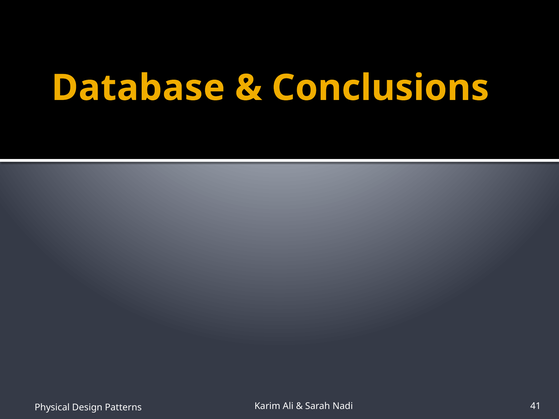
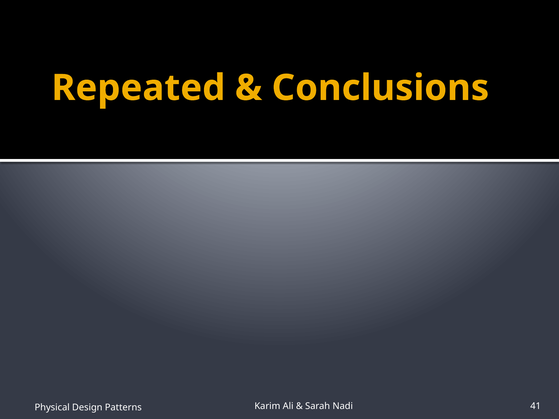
Database: Database -> Repeated
